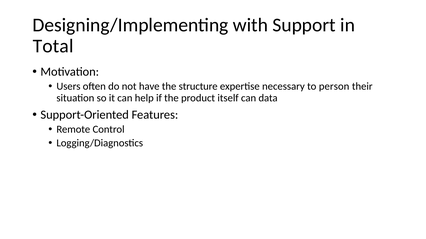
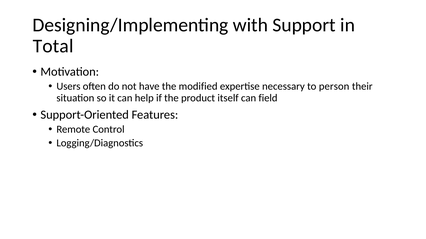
structure: structure -> modified
data: data -> field
